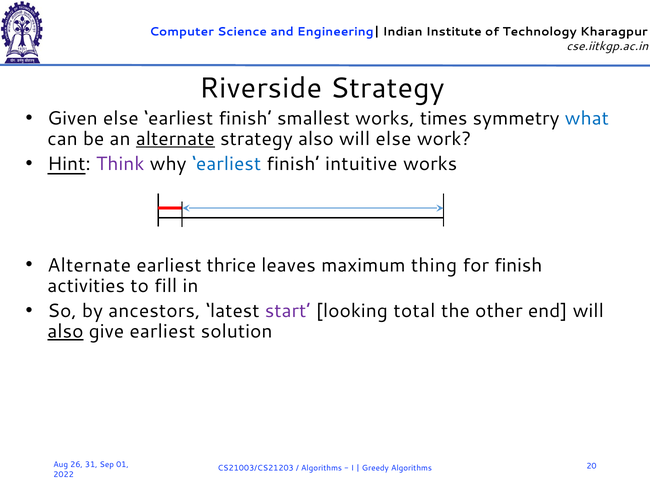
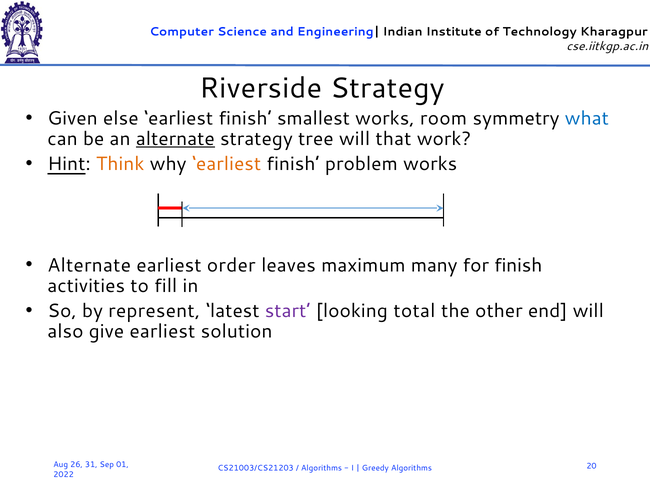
times: times -> room
strategy also: also -> tree
will else: else -> that
Think colour: purple -> orange
earliest at (226, 164) colour: blue -> orange
intuitive: intuitive -> problem
thrice: thrice -> order
thing: thing -> many
ancestors: ancestors -> represent
also at (65, 332) underline: present -> none
